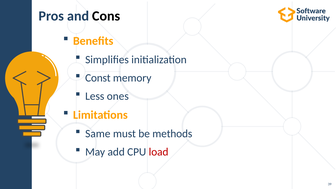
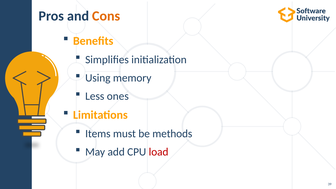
Cons colour: black -> orange
Const: Const -> Using
Same: Same -> Items
